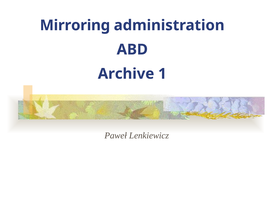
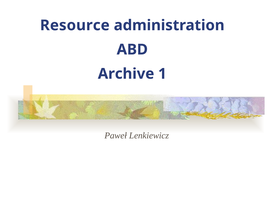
Mirroring: Mirroring -> Resource
